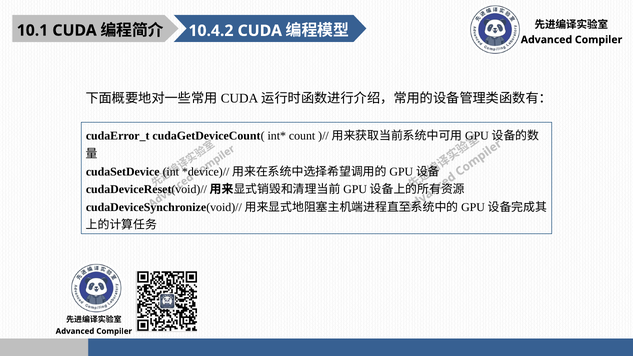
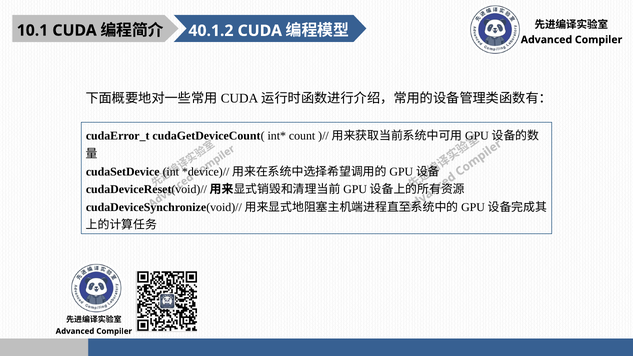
10.4.2: 10.4.2 -> 40.1.2
